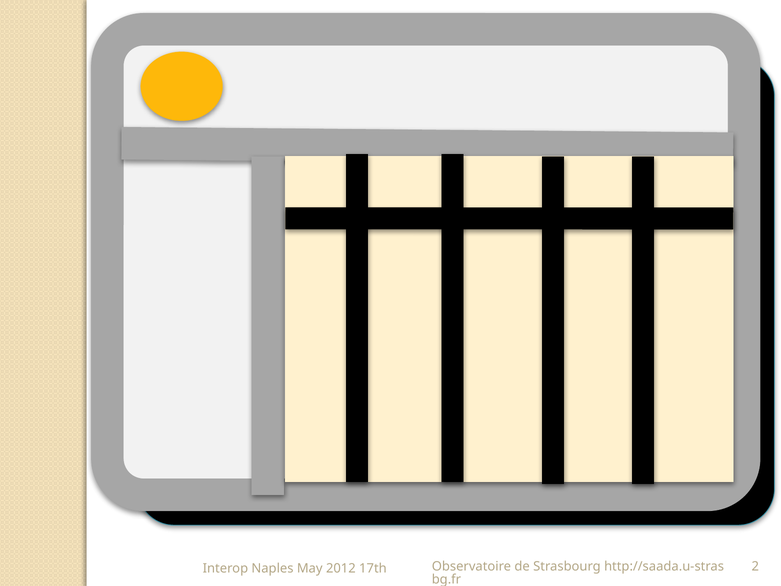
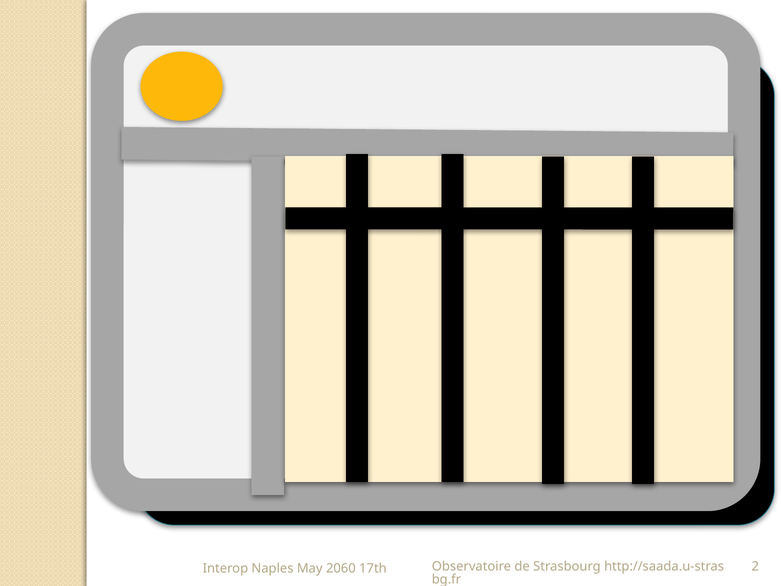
2012: 2012 -> 2060
